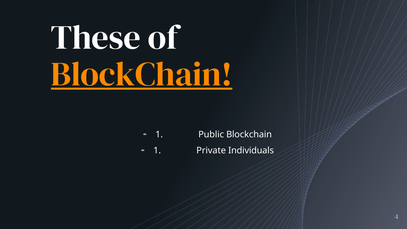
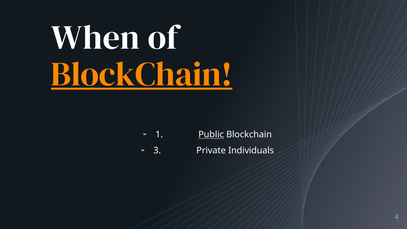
These: These -> When
Public underline: none -> present
1 at (157, 150): 1 -> 3
